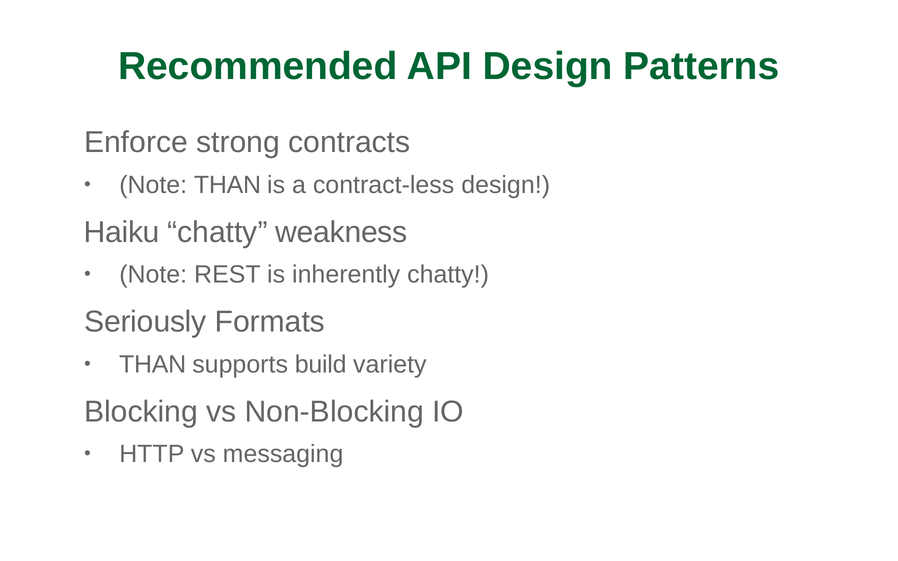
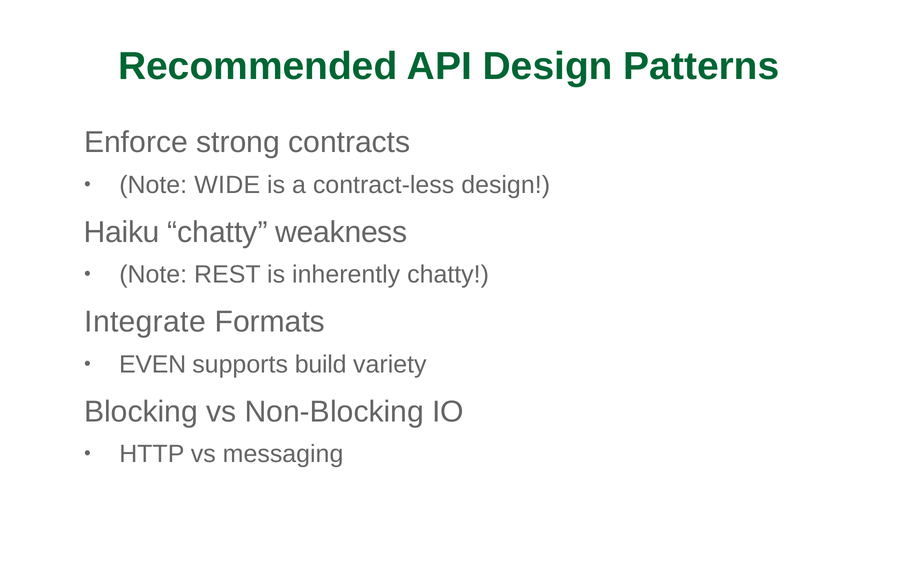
Note THAN: THAN -> WIDE
Seriously: Seriously -> Integrate
THAN at (153, 365): THAN -> EVEN
